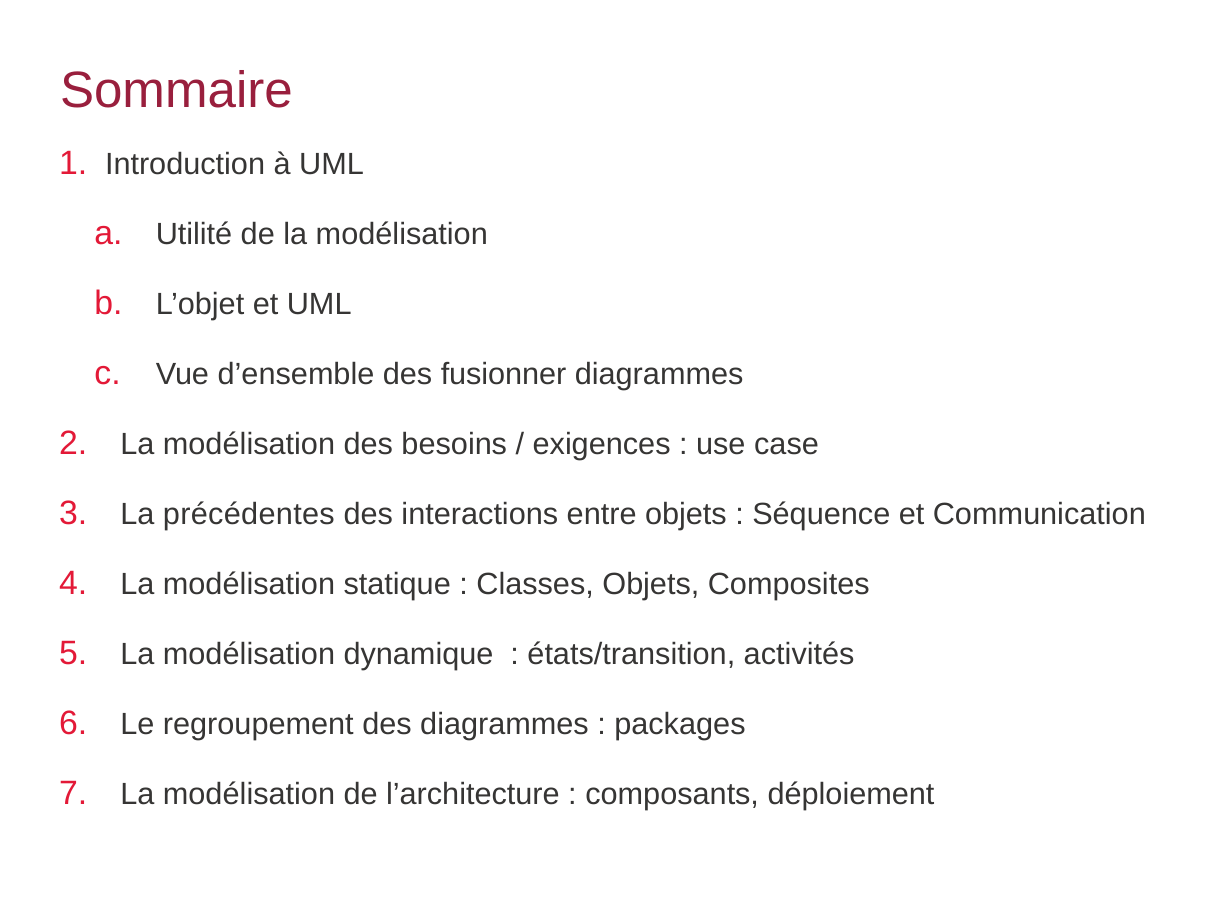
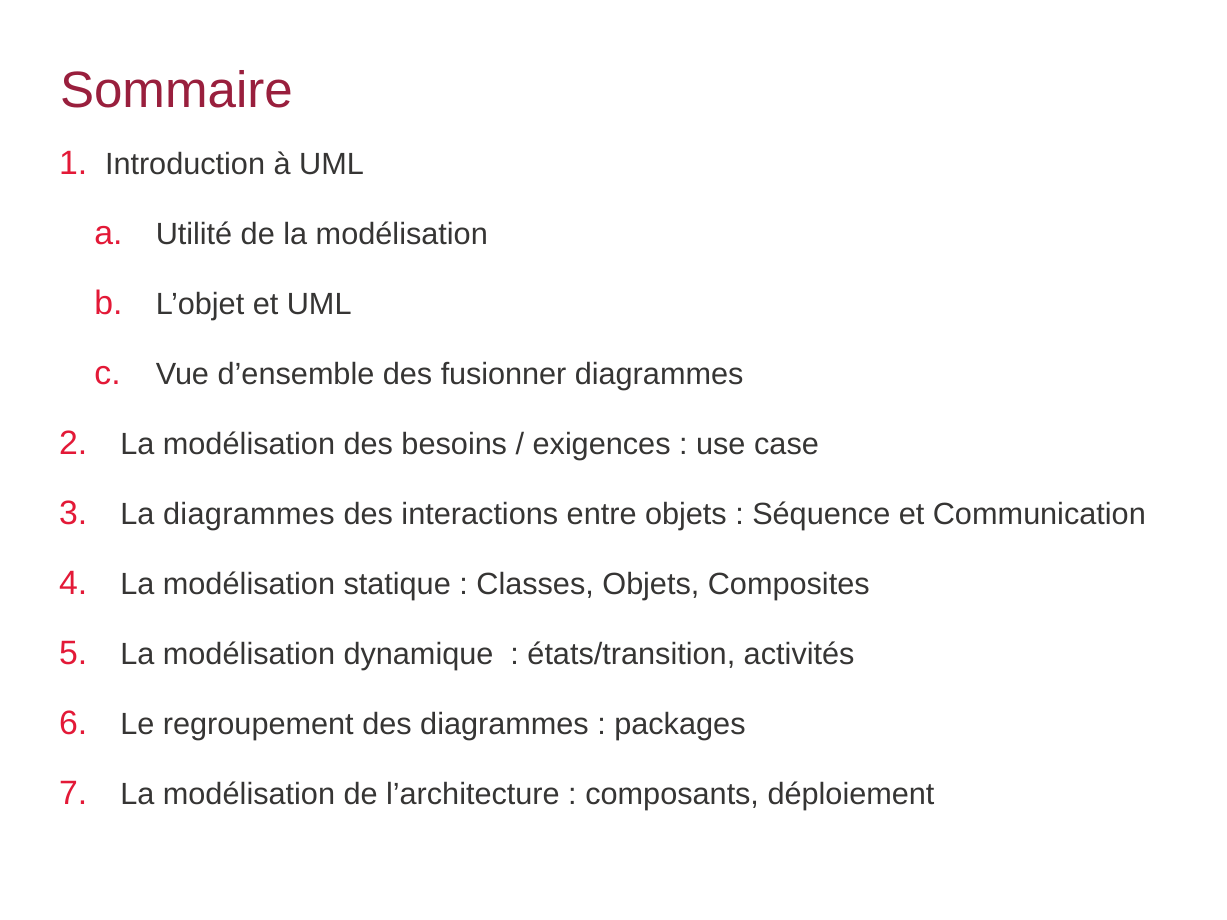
La précédentes: précédentes -> diagrammes
